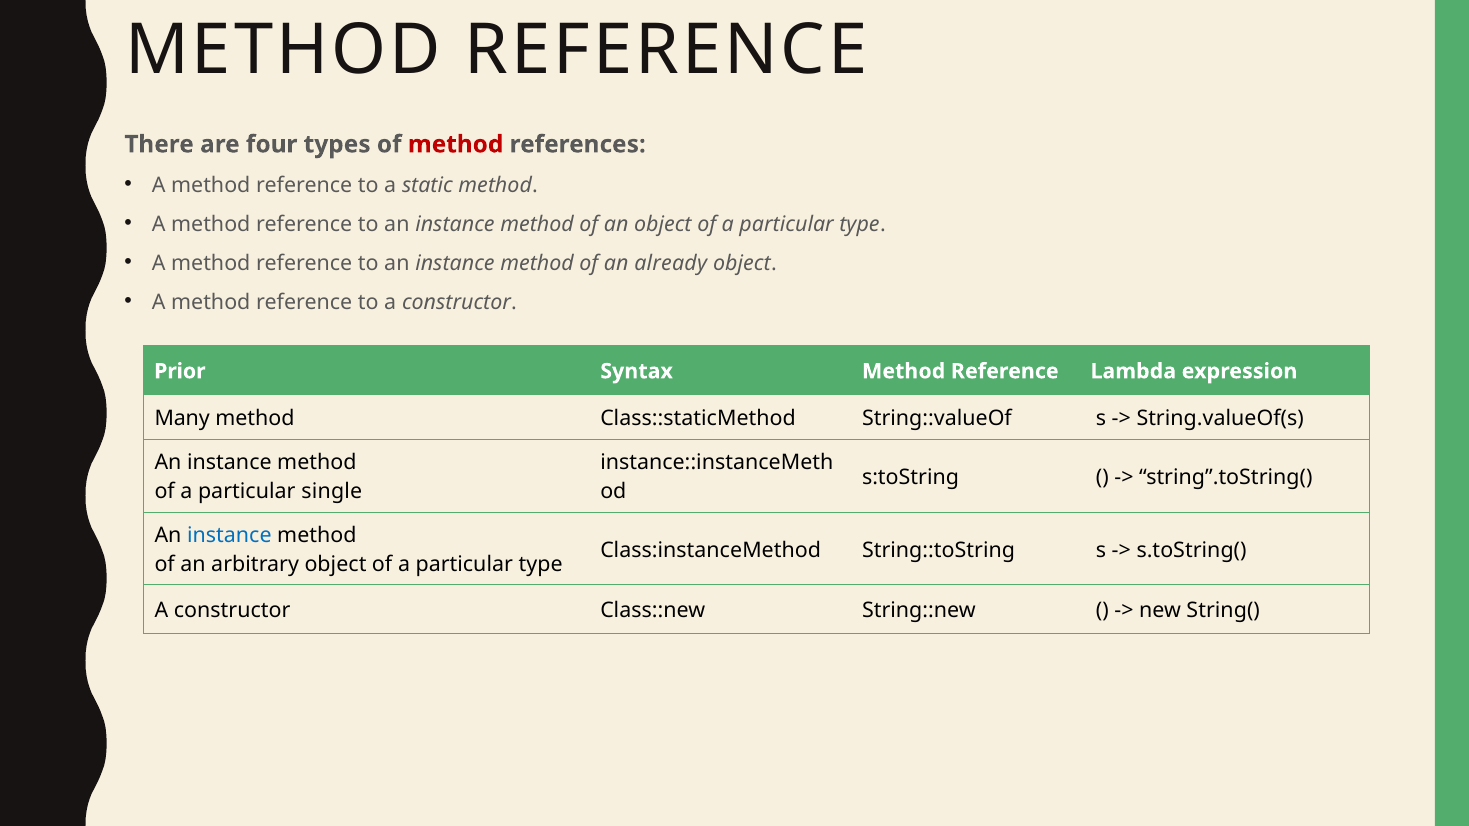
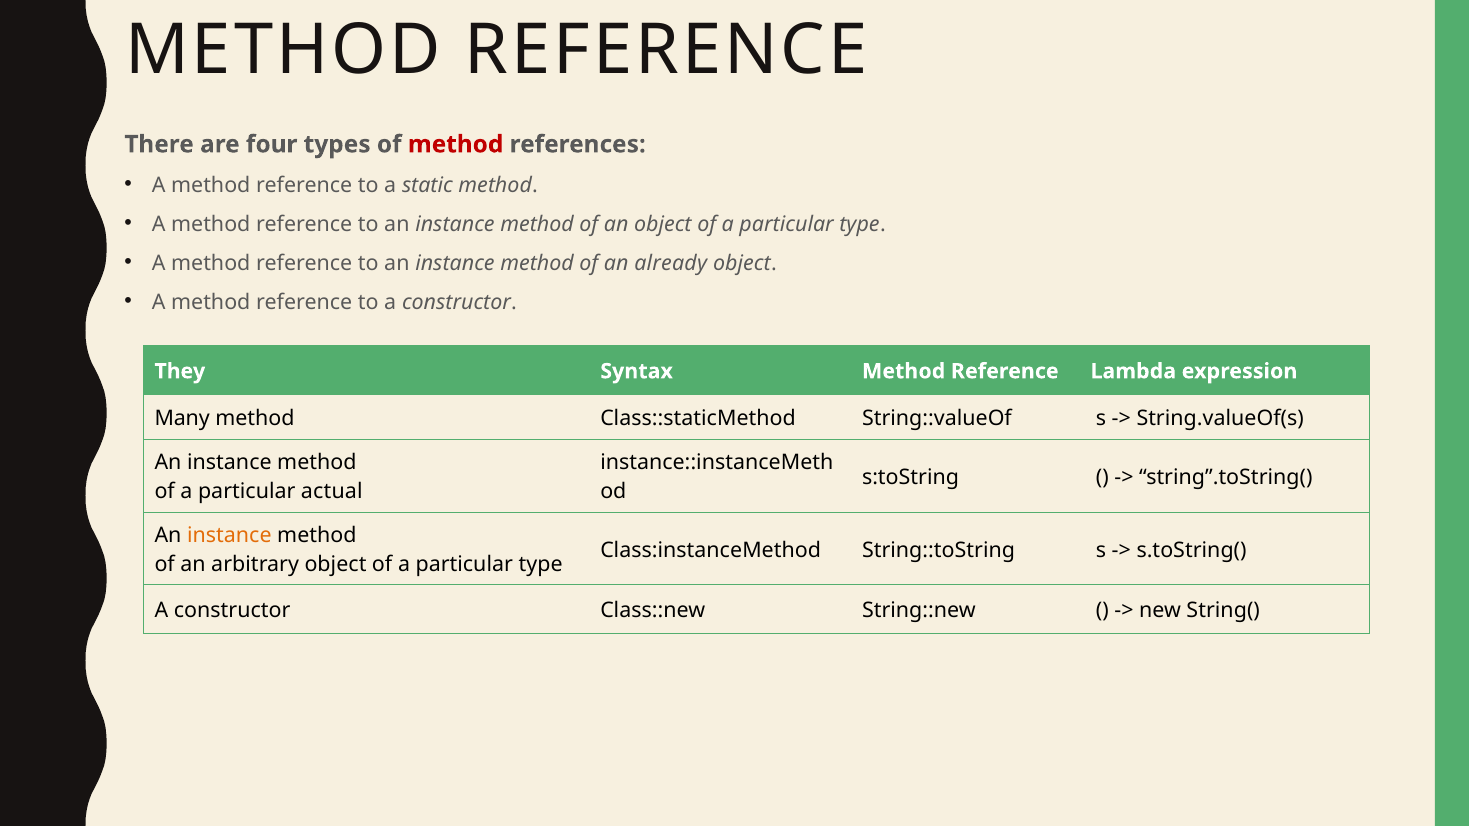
Prior: Prior -> They
single: single -> actual
instance at (229, 536) colour: blue -> orange
